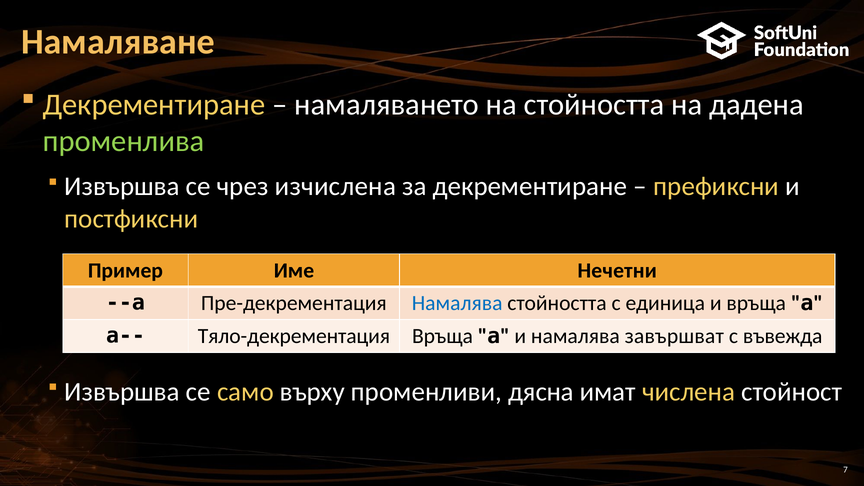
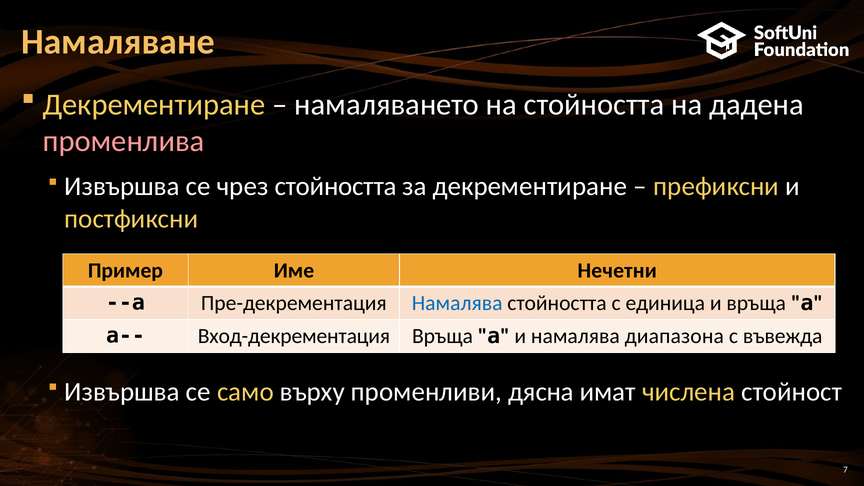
променлива colour: light green -> pink
чрез изчислена: изчислена -> стойността
Тяло-декрементация: Тяло-декрементация -> Вход-декрементация
завършват: завършват -> диапазона
